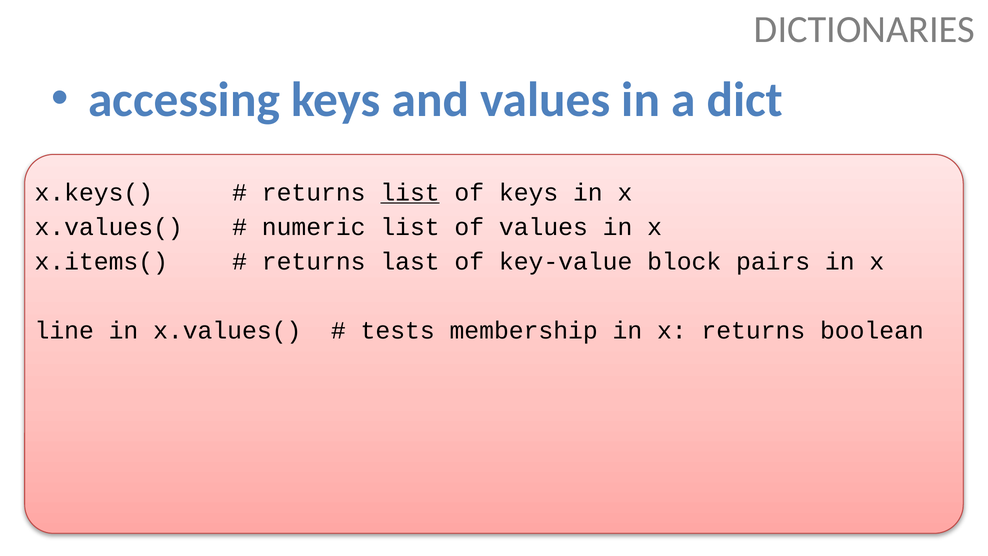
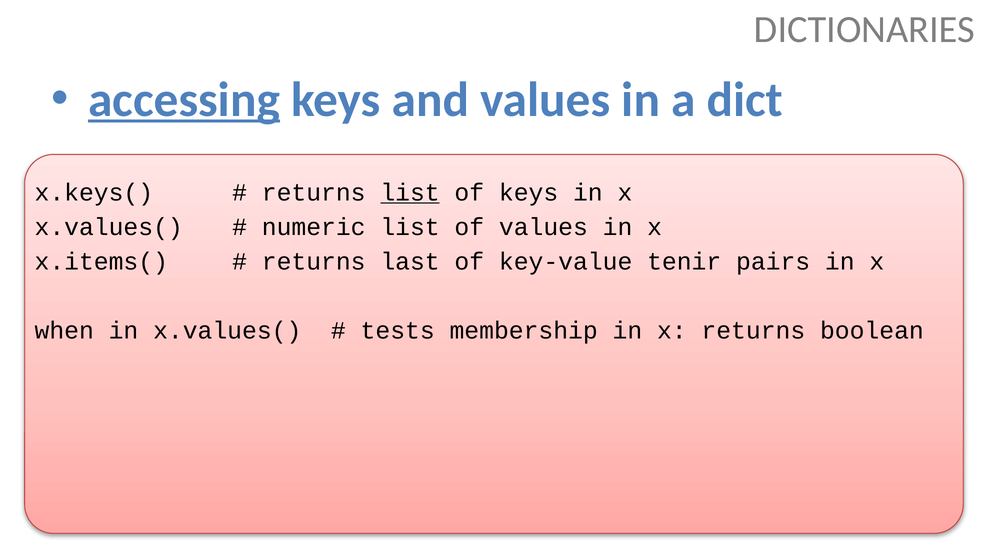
accessing underline: none -> present
block: block -> tenir
line: line -> when
